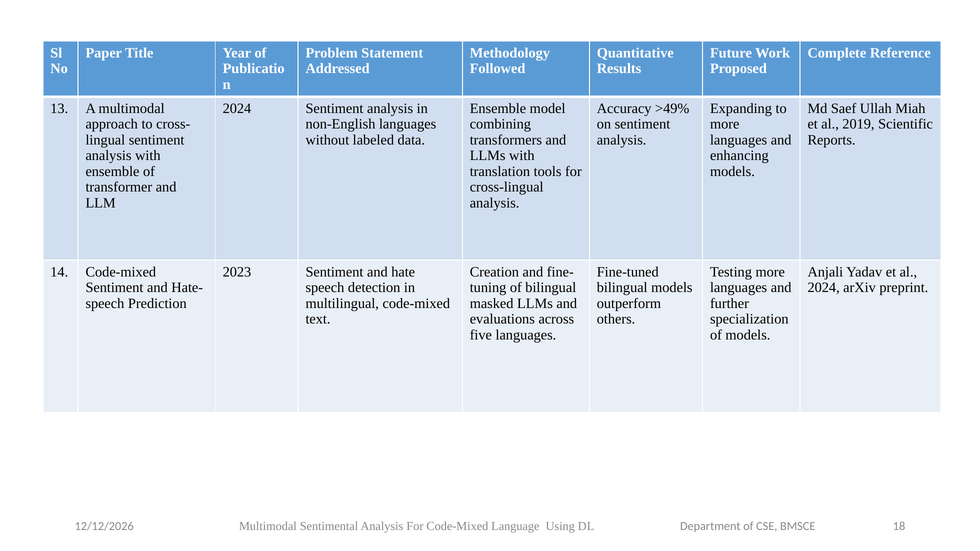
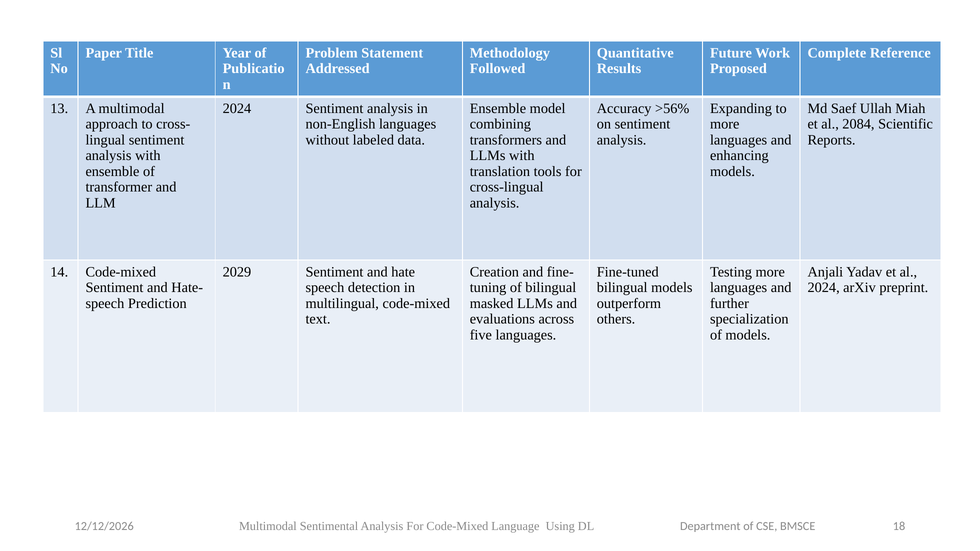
>49%: >49% -> >56%
2019: 2019 -> 2084
2023: 2023 -> 2029
